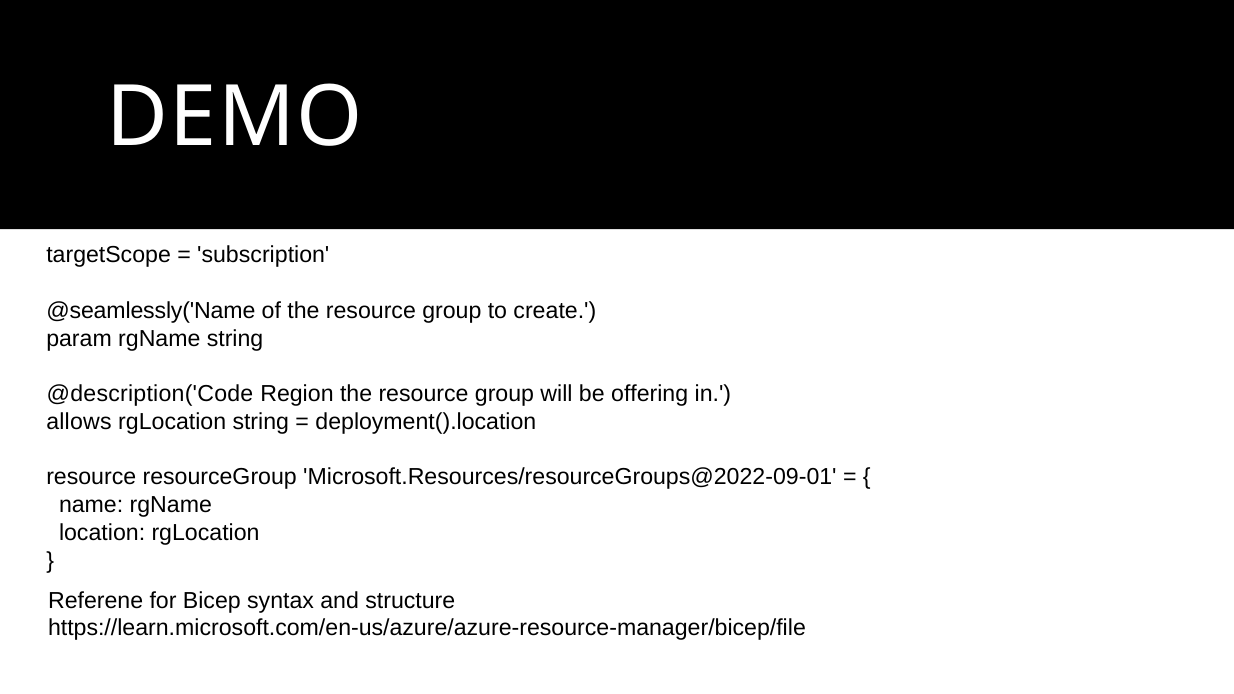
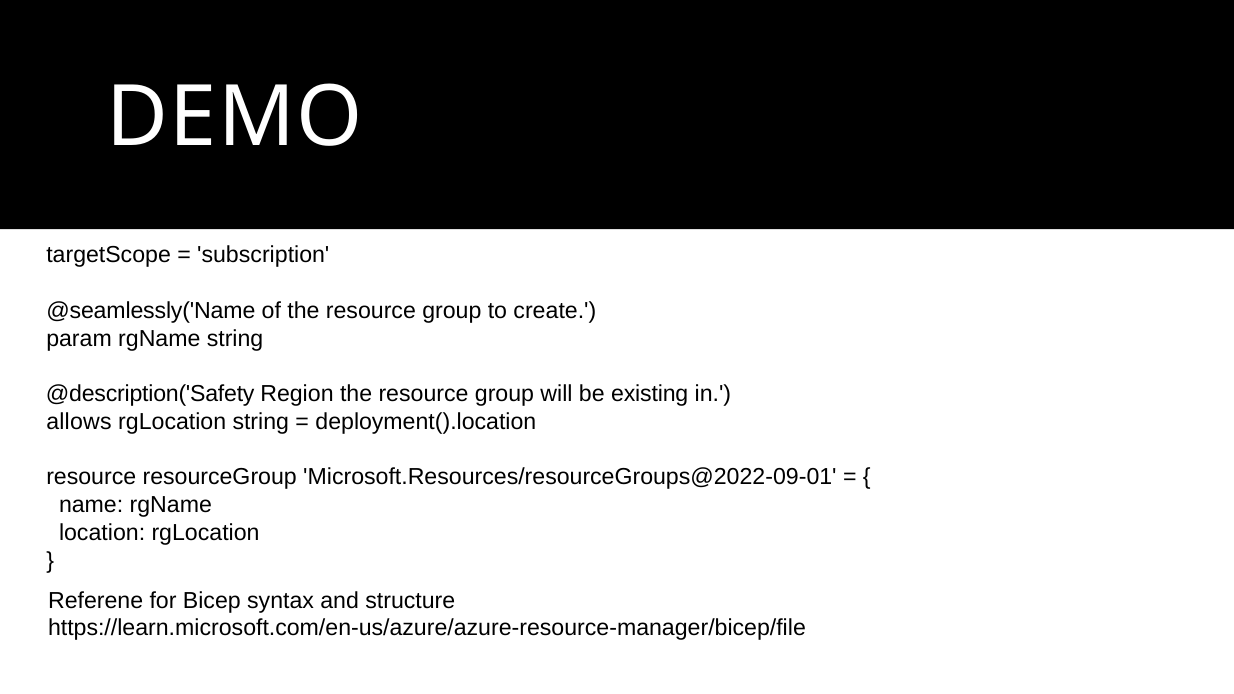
@description('Code: @description('Code -> @description('Safety
offering: offering -> existing
